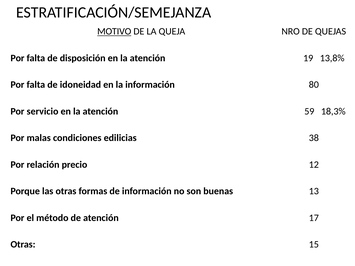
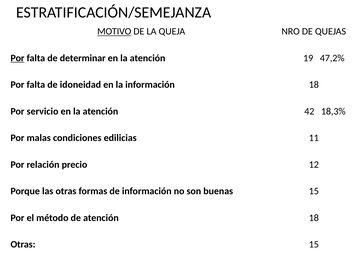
Por at (17, 58) underline: none -> present
disposición: disposición -> determinar
13,8%: 13,8% -> 47,2%
información 80: 80 -> 18
59: 59 -> 42
38: 38 -> 11
buenas 13: 13 -> 15
atención 17: 17 -> 18
